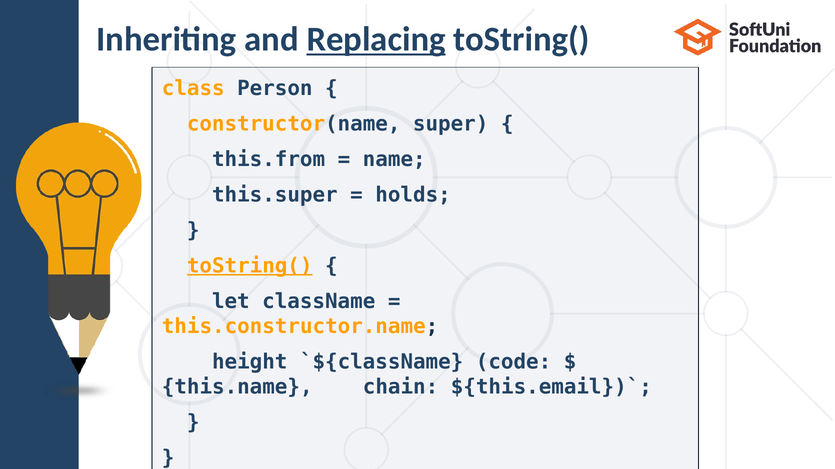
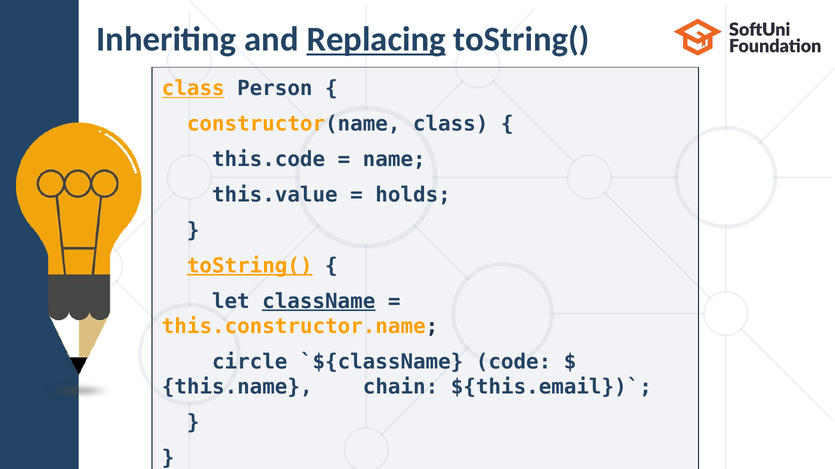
class at (193, 89) underline: none -> present
constructor(name super: super -> class
this.from: this.from -> this.code
this.super: this.super -> this.value
className underline: none -> present
height: height -> circle
